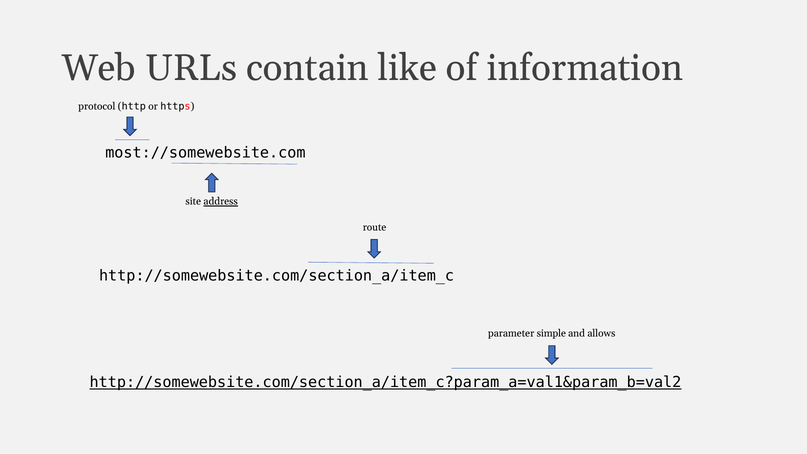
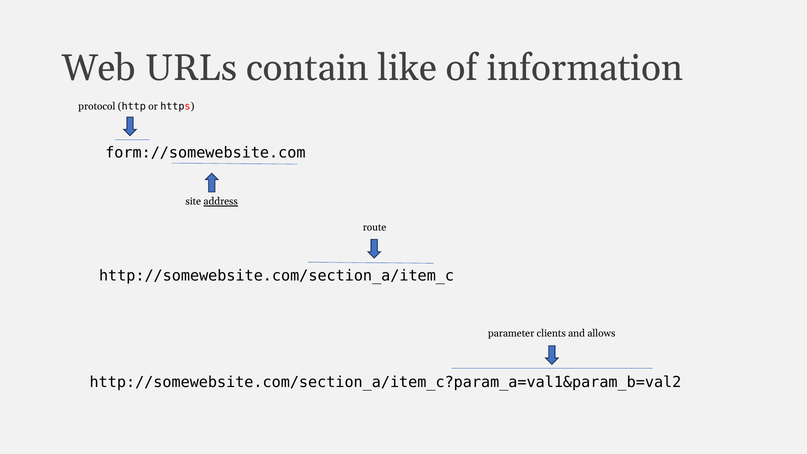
most://somewebsite.com: most://somewebsite.com -> form://somewebsite.com
simple: simple -> clients
http://somewebsite.com/section_a/item_c?param_a=val1&param_b=val2 underline: present -> none
